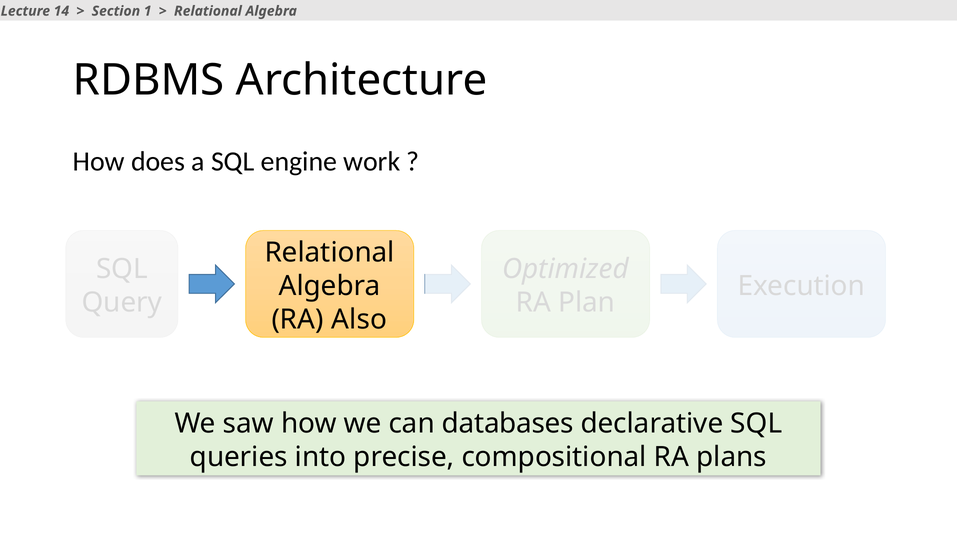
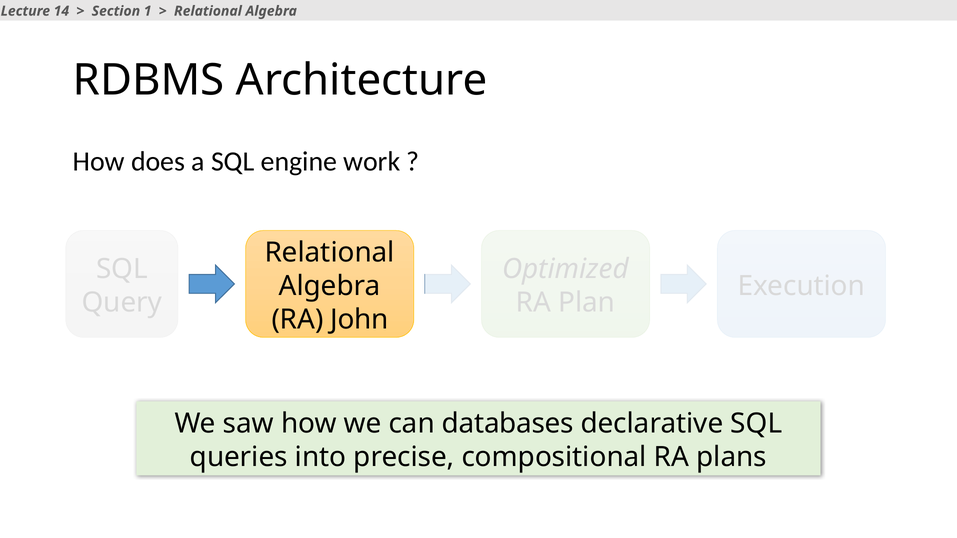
Also: Also -> John
